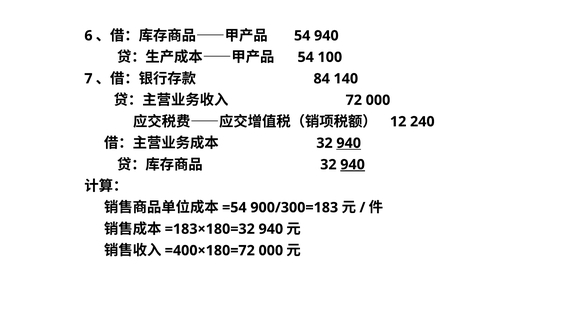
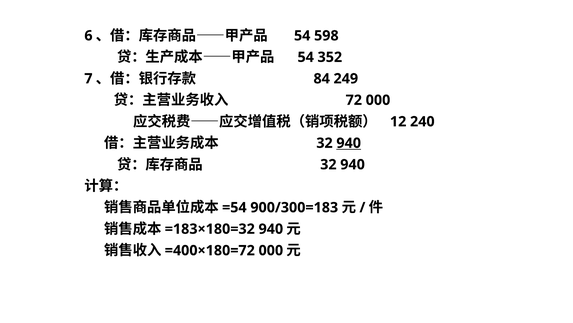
54 940: 940 -> 598
100: 100 -> 352
140: 140 -> 249
940 at (353, 164) underline: present -> none
